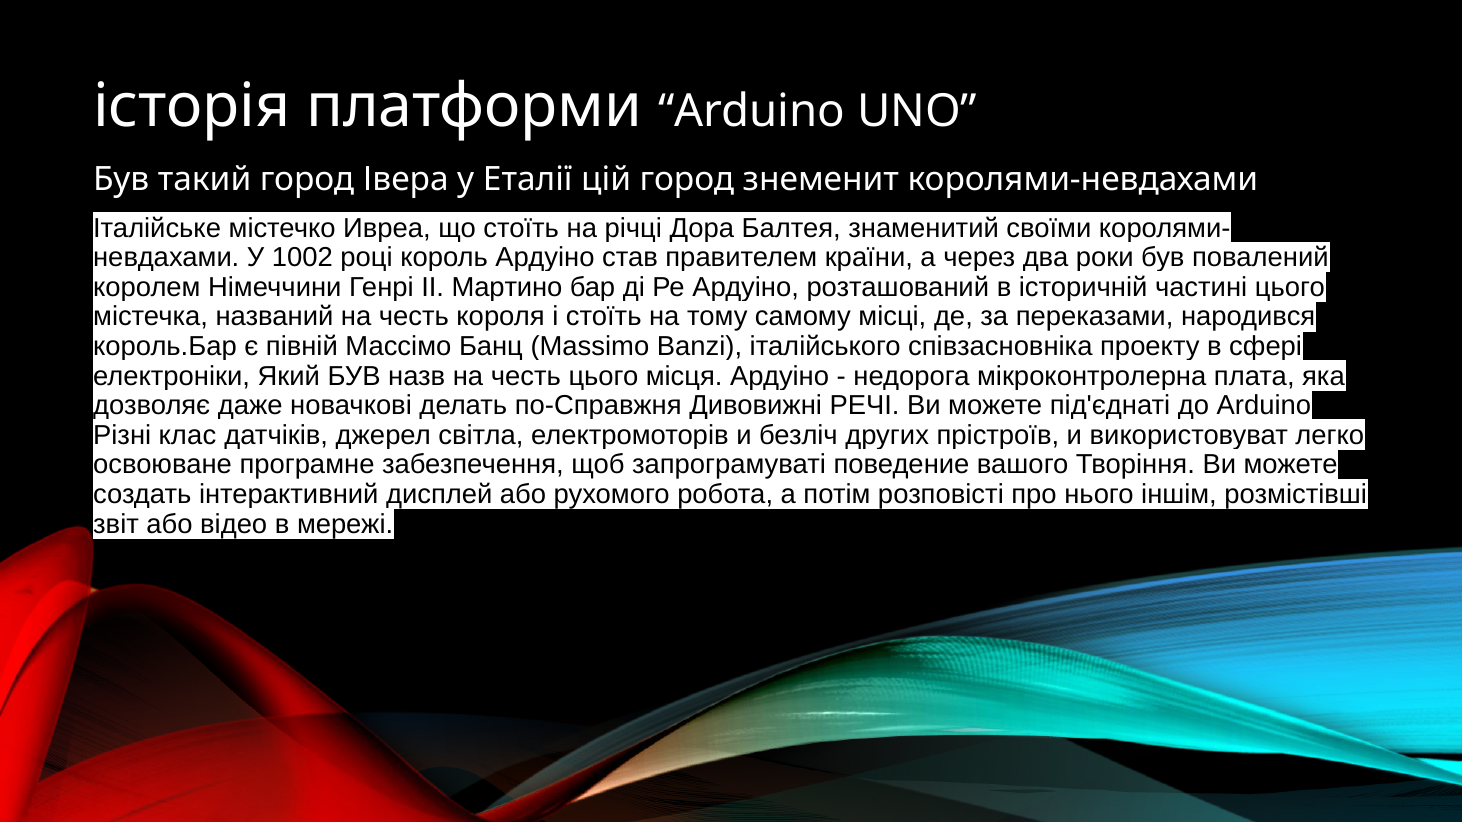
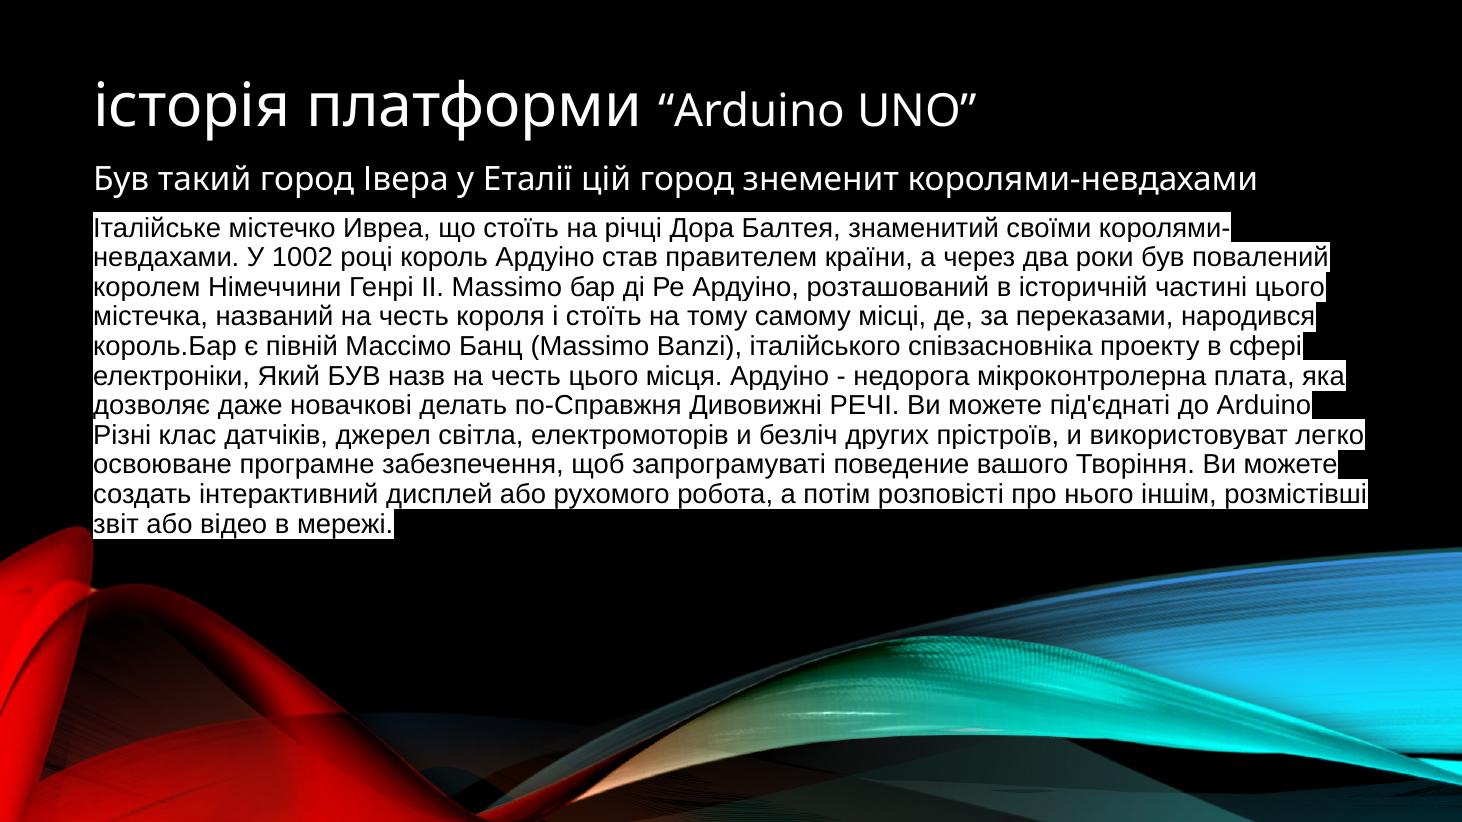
II Мартино: Мартино -> Massimo
